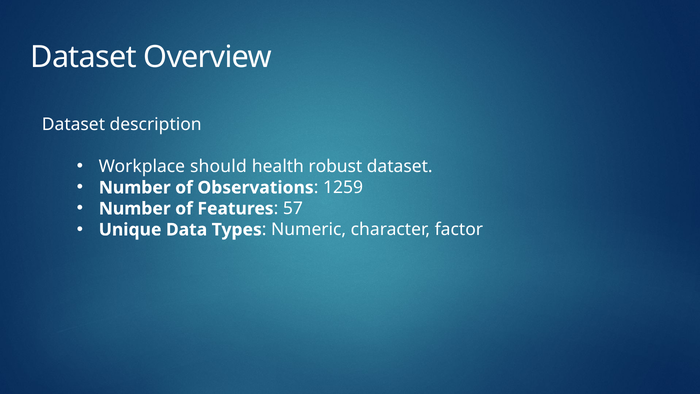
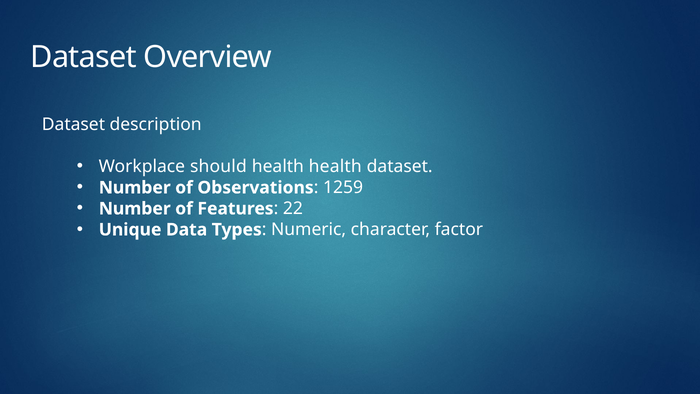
health robust: robust -> health
57: 57 -> 22
